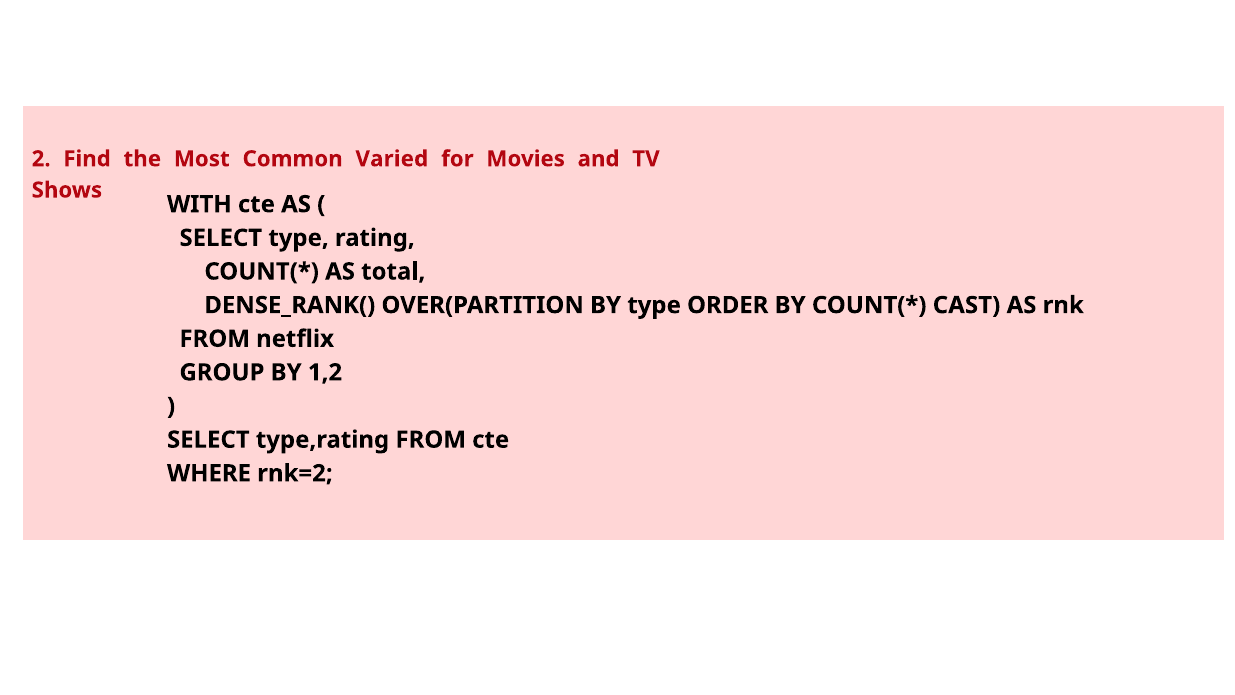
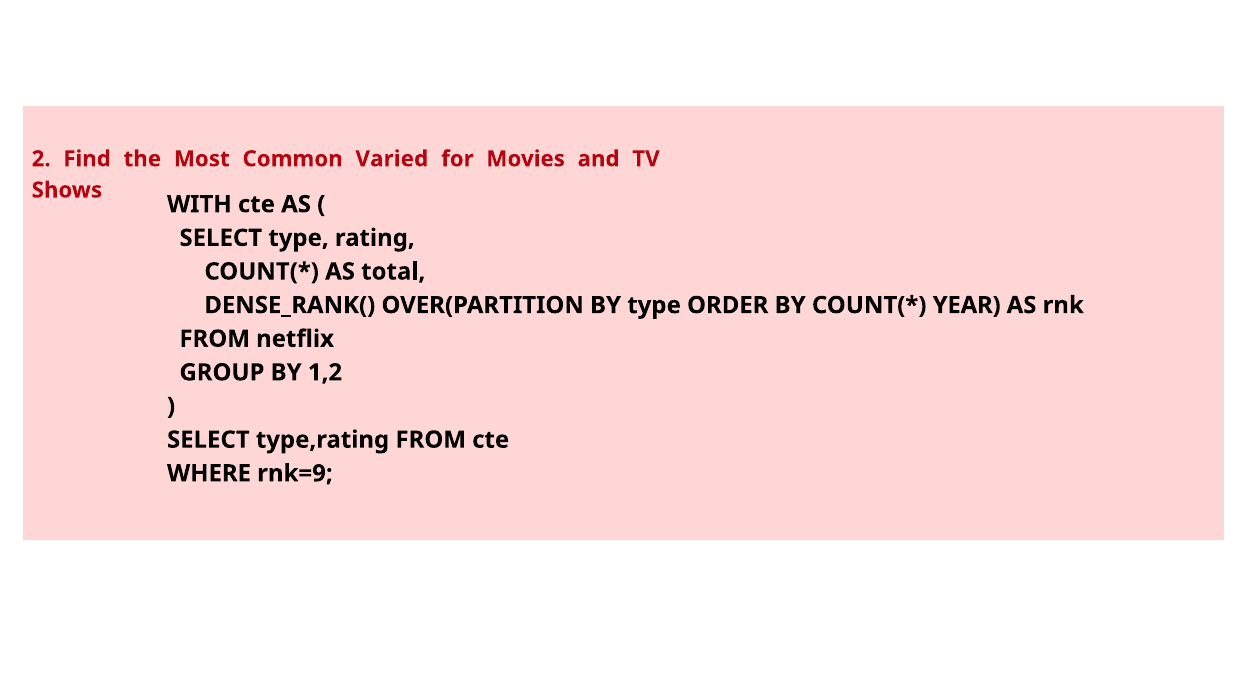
CAST: CAST -> YEAR
rnk=2: rnk=2 -> rnk=9
